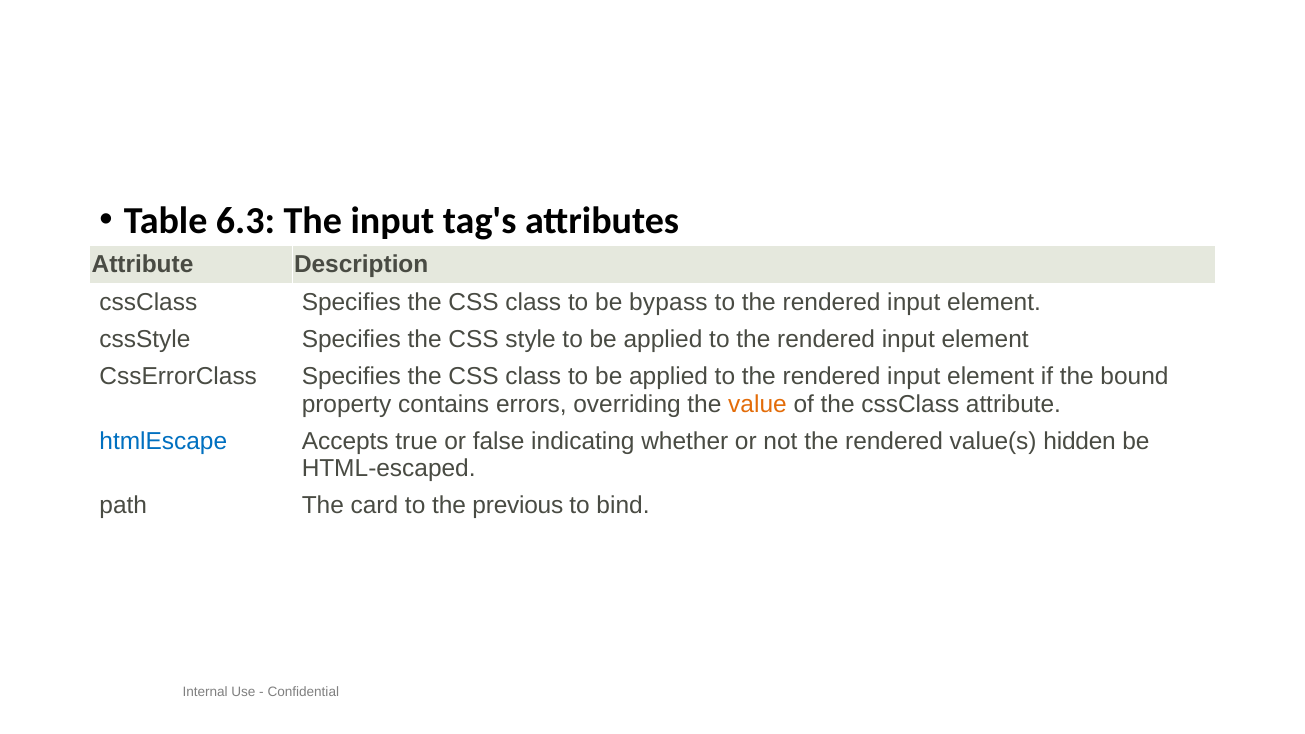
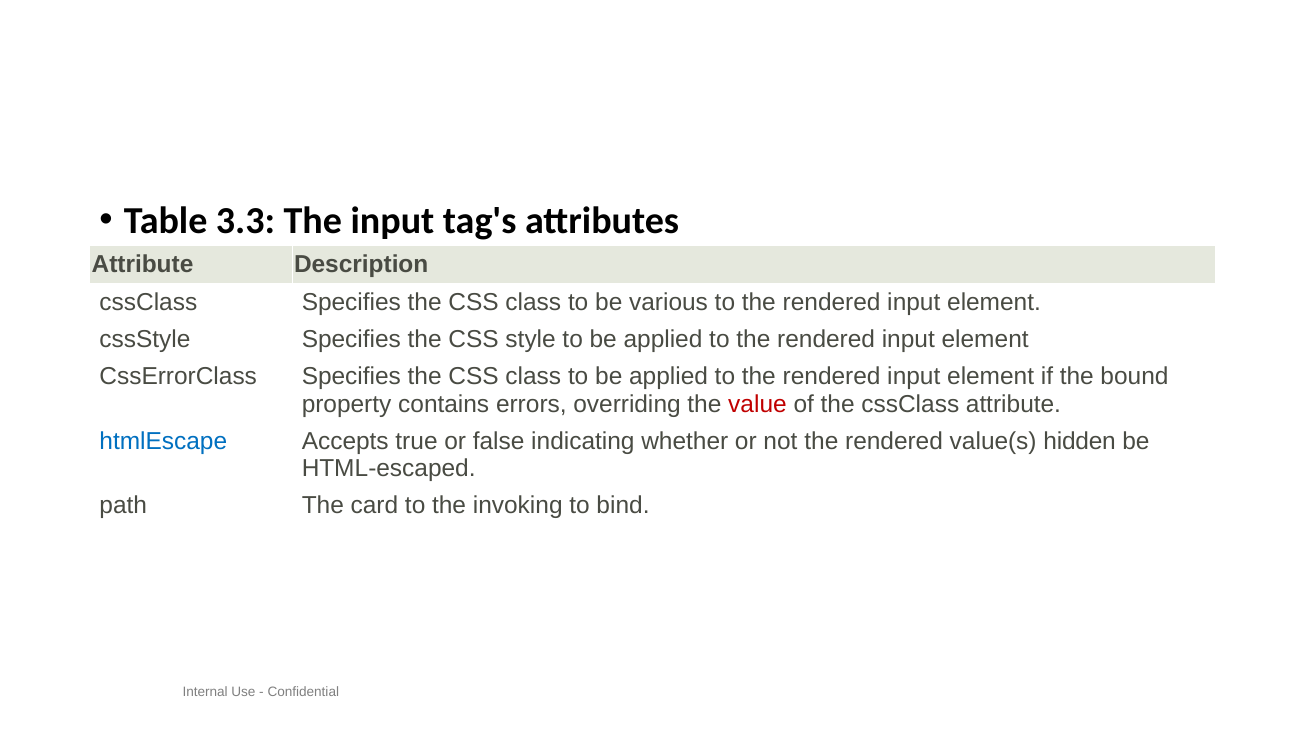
6.3: 6.3 -> 3.3
bypass: bypass -> various
value colour: orange -> red
previous: previous -> invoking
